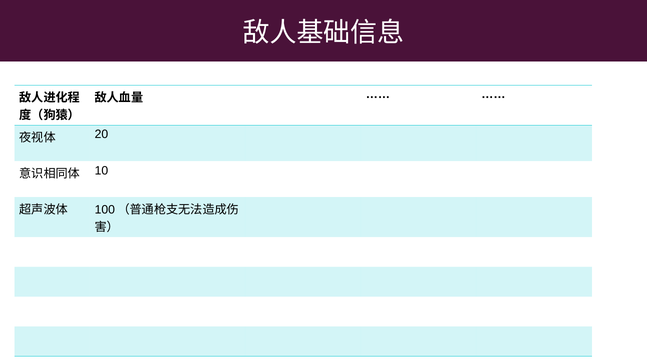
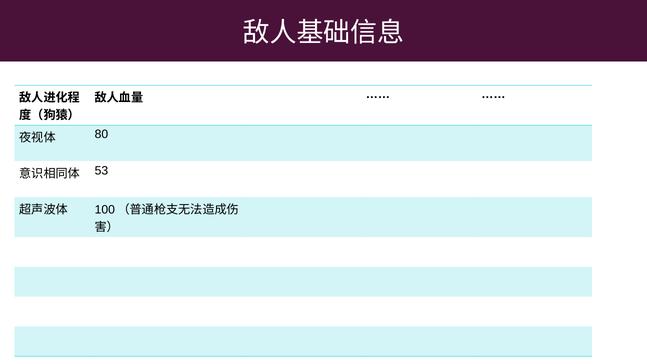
20: 20 -> 80
10: 10 -> 53
